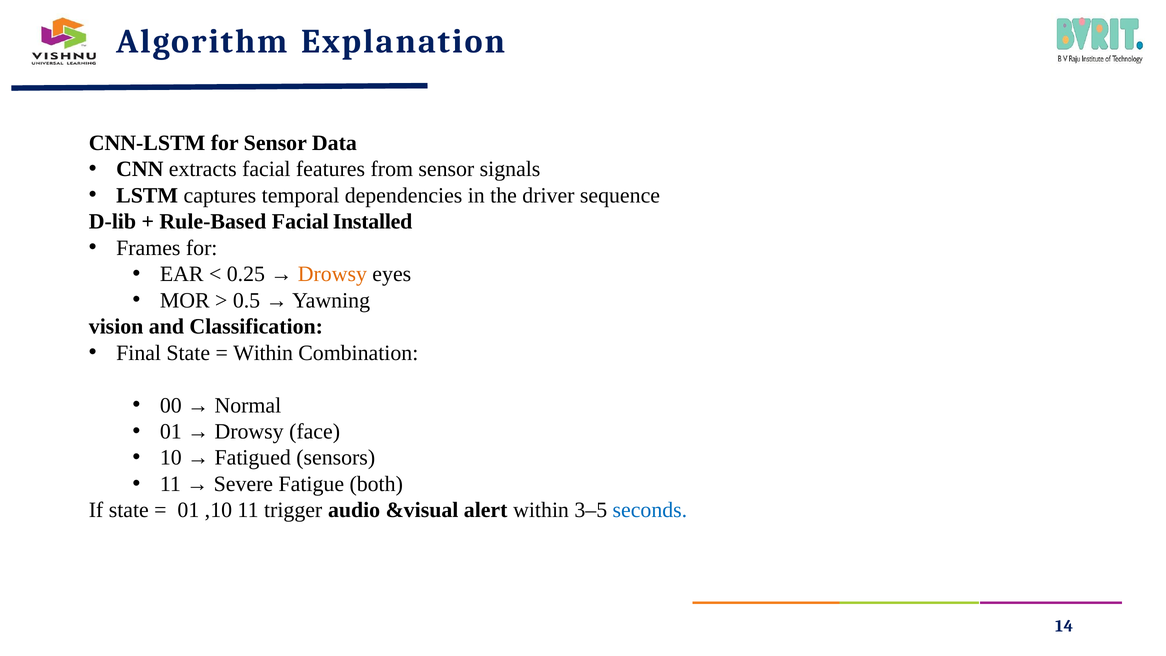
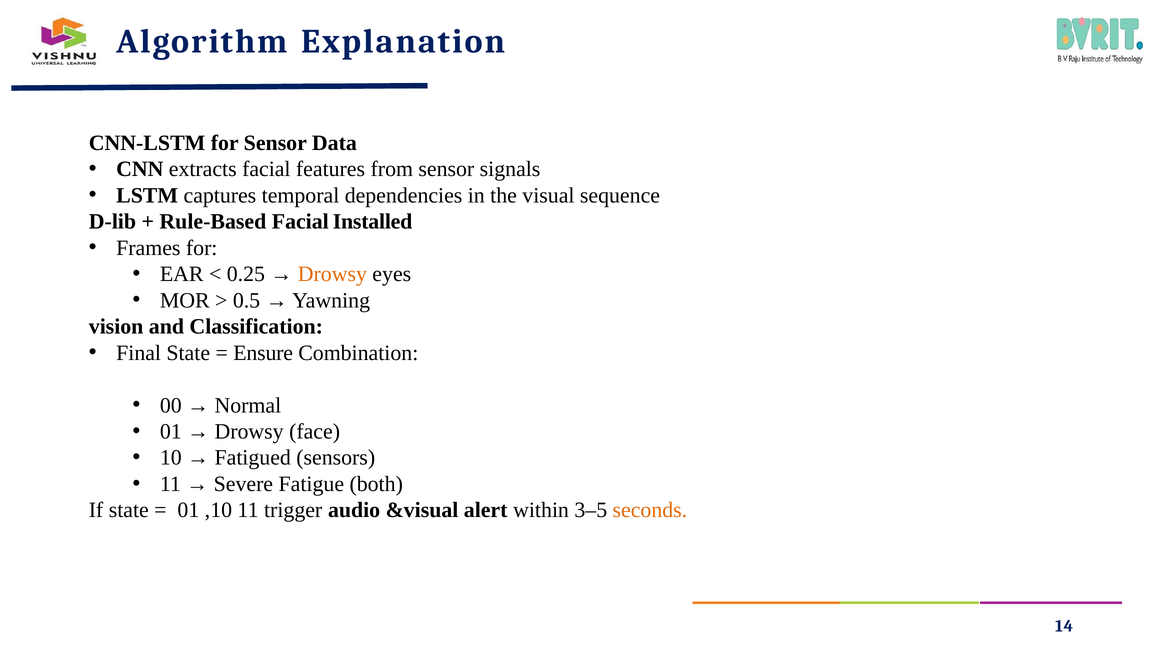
driver: driver -> visual
Within at (263, 353): Within -> Ensure
seconds colour: blue -> orange
